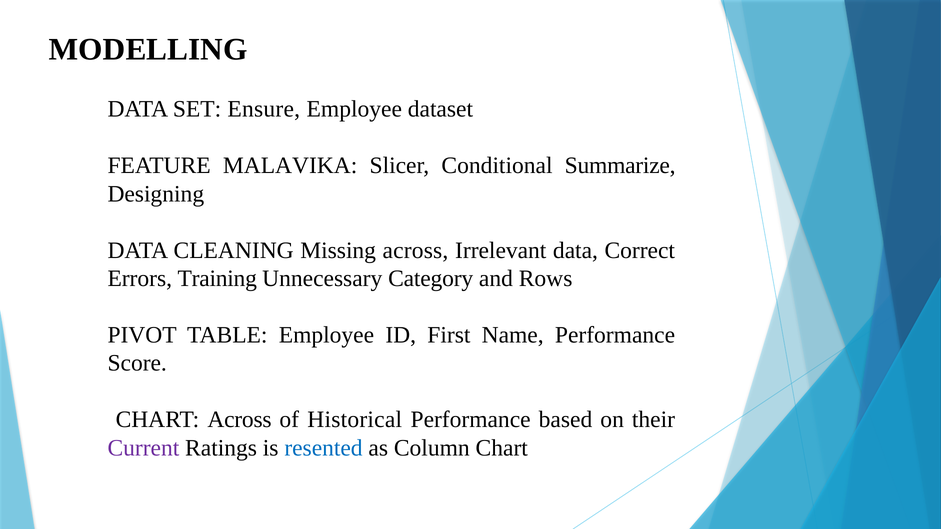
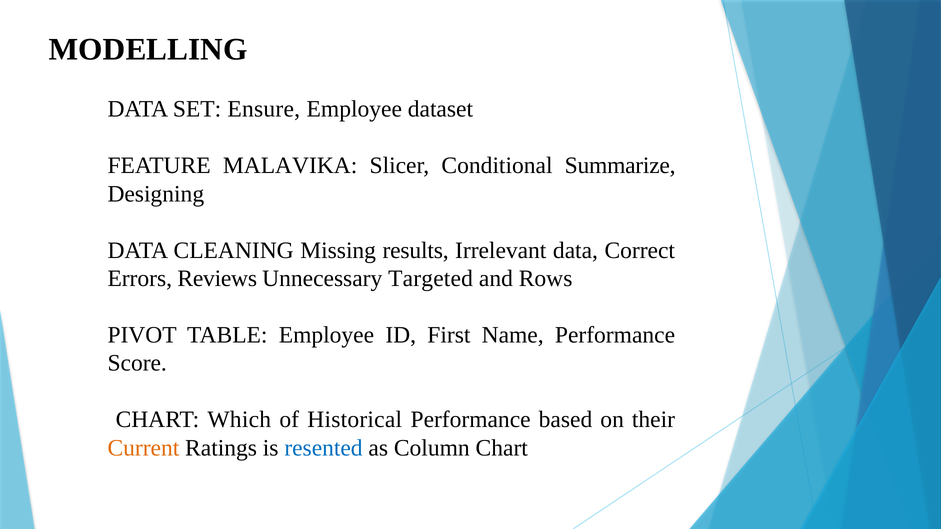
Missing across: across -> results
Training: Training -> Reviews
Category: Category -> Targeted
CHART Across: Across -> Which
Current colour: purple -> orange
